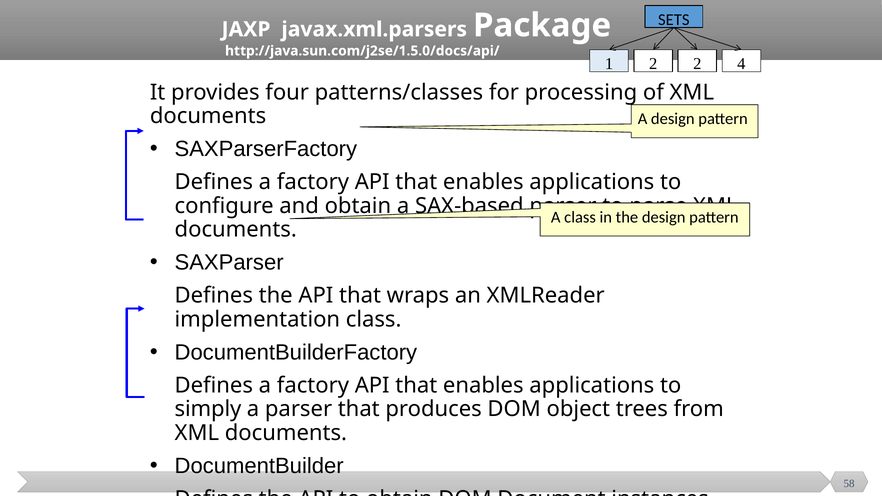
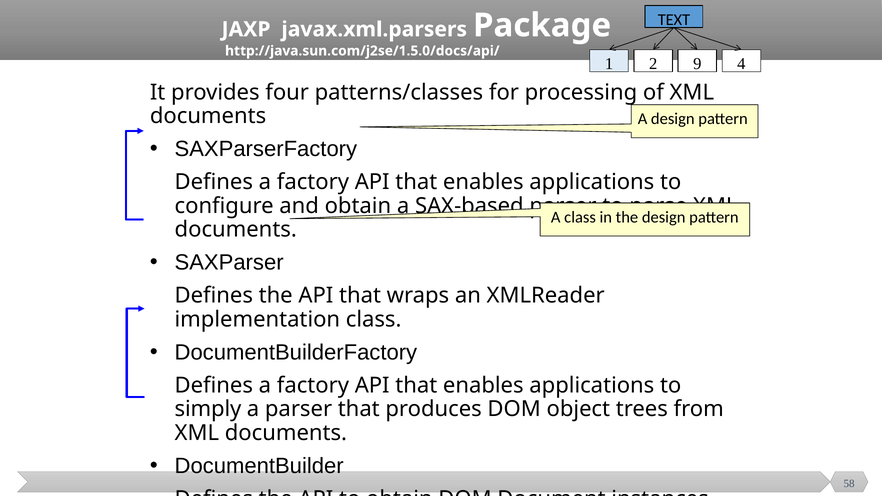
SETS: SETS -> TEXT
2 2: 2 -> 9
